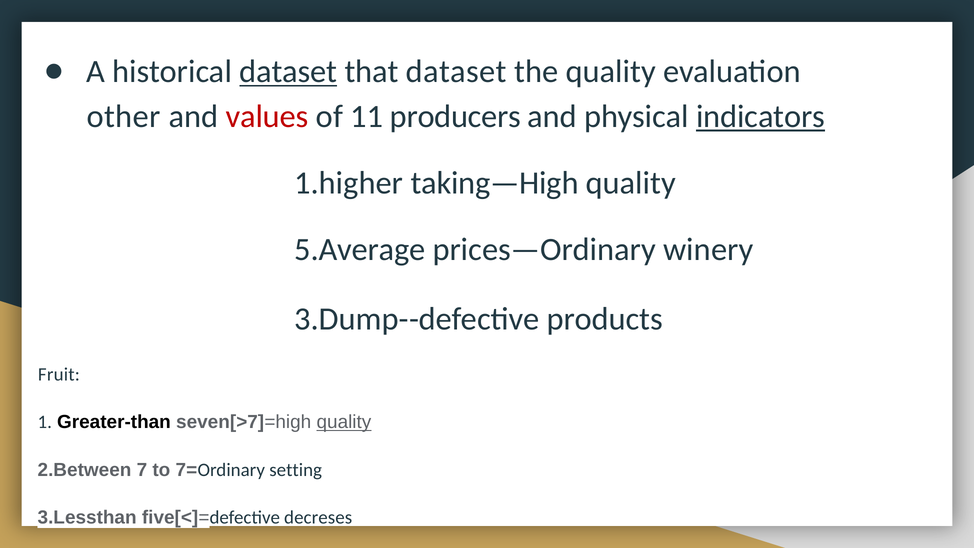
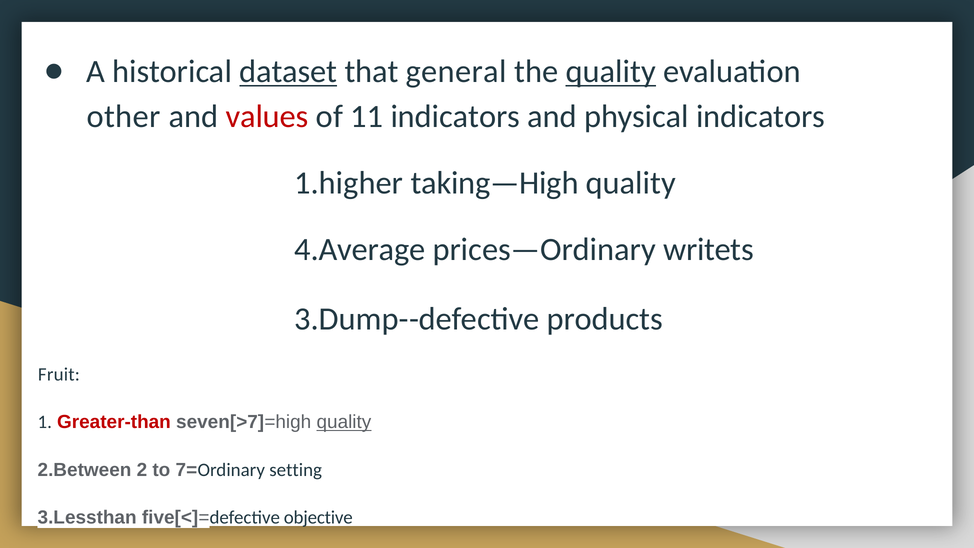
that dataset: dataset -> general
quality at (611, 72) underline: none -> present
11 producers: producers -> indicators
indicators at (761, 117) underline: present -> none
5.Average: 5.Average -> 4.Average
winery: winery -> writets
Greater-than colour: black -> red
7: 7 -> 2
decreses: decreses -> objective
